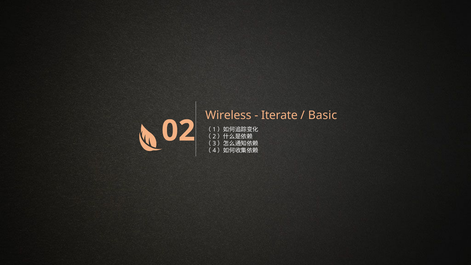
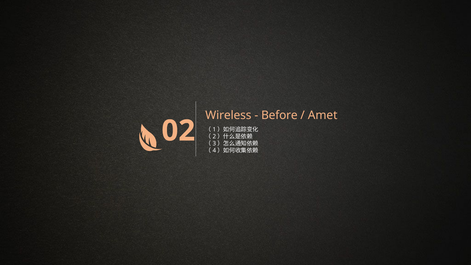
Iterate: Iterate -> Before
Basic: Basic -> Amet
